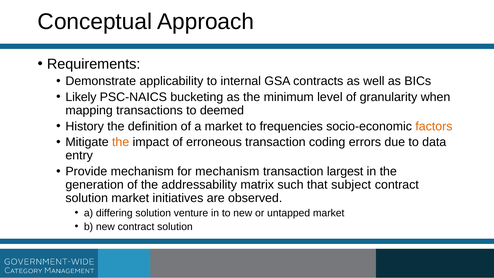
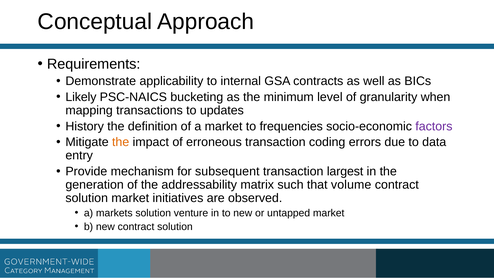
deemed: deemed -> updates
factors colour: orange -> purple
for mechanism: mechanism -> subsequent
subject: subject -> volume
differing: differing -> markets
